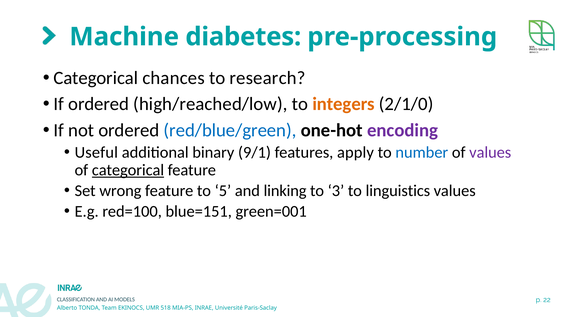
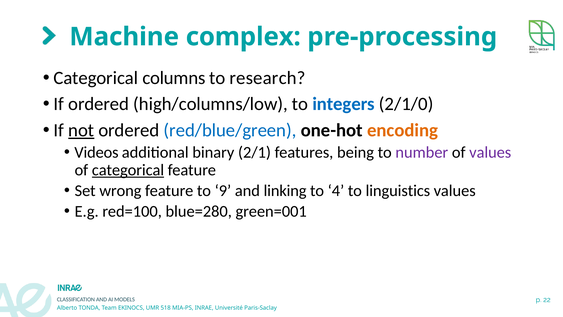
diabetes: diabetes -> complex
chances: chances -> columns
high/reached/low: high/reached/low -> high/columns/low
integers colour: orange -> blue
not underline: none -> present
encoding colour: purple -> orange
Useful: Useful -> Videos
9/1: 9/1 -> 2/1
apply: apply -> being
number colour: blue -> purple
5: 5 -> 9
3: 3 -> 4
blue=151: blue=151 -> blue=280
